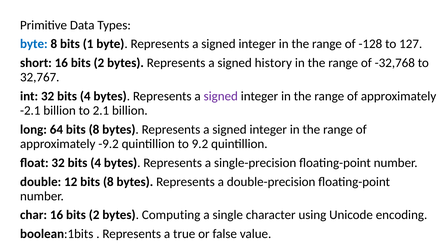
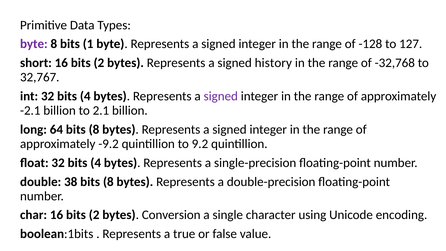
byte at (34, 44) colour: blue -> purple
12: 12 -> 38
Computing: Computing -> Conversion
